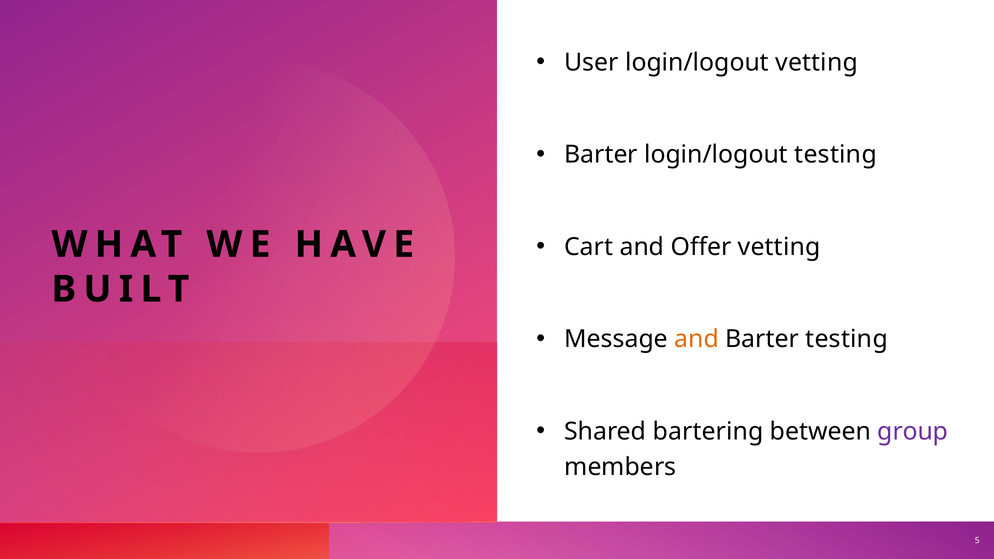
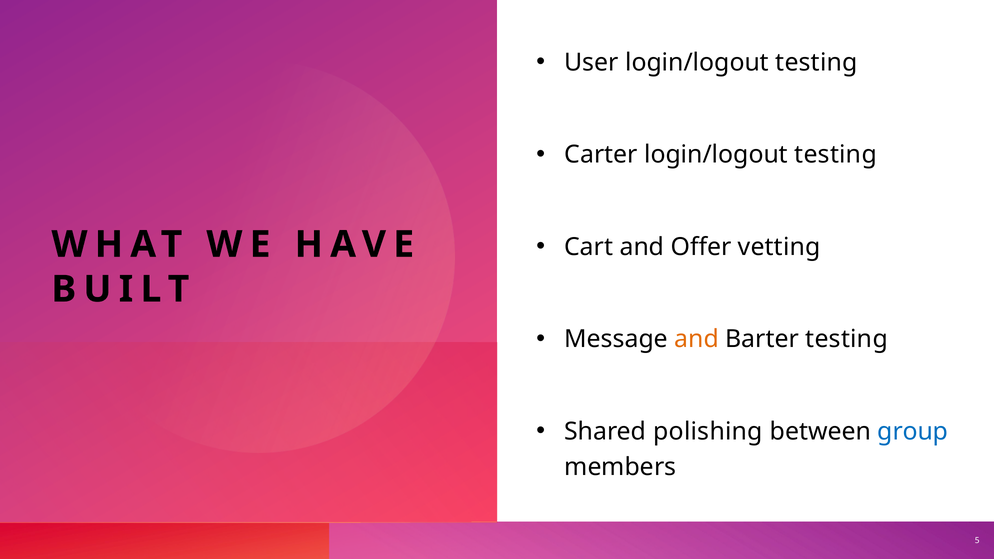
User login/logout vetting: vetting -> testing
Barter at (601, 155): Barter -> Carter
bartering: bartering -> polishing
group colour: purple -> blue
